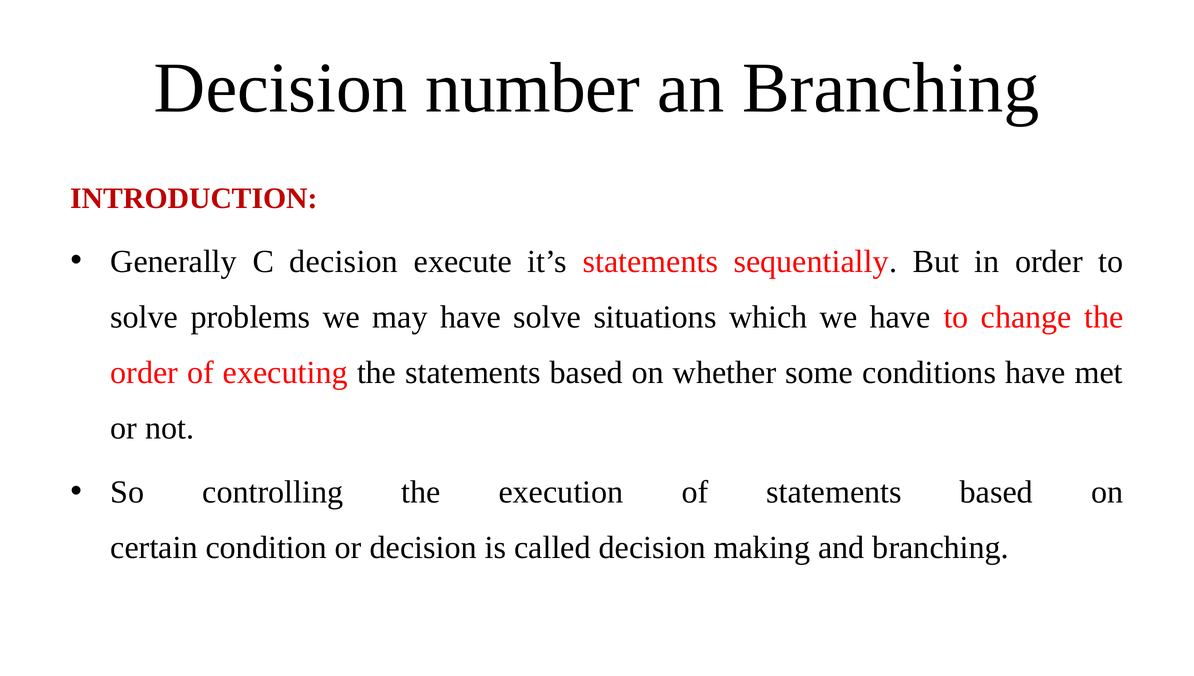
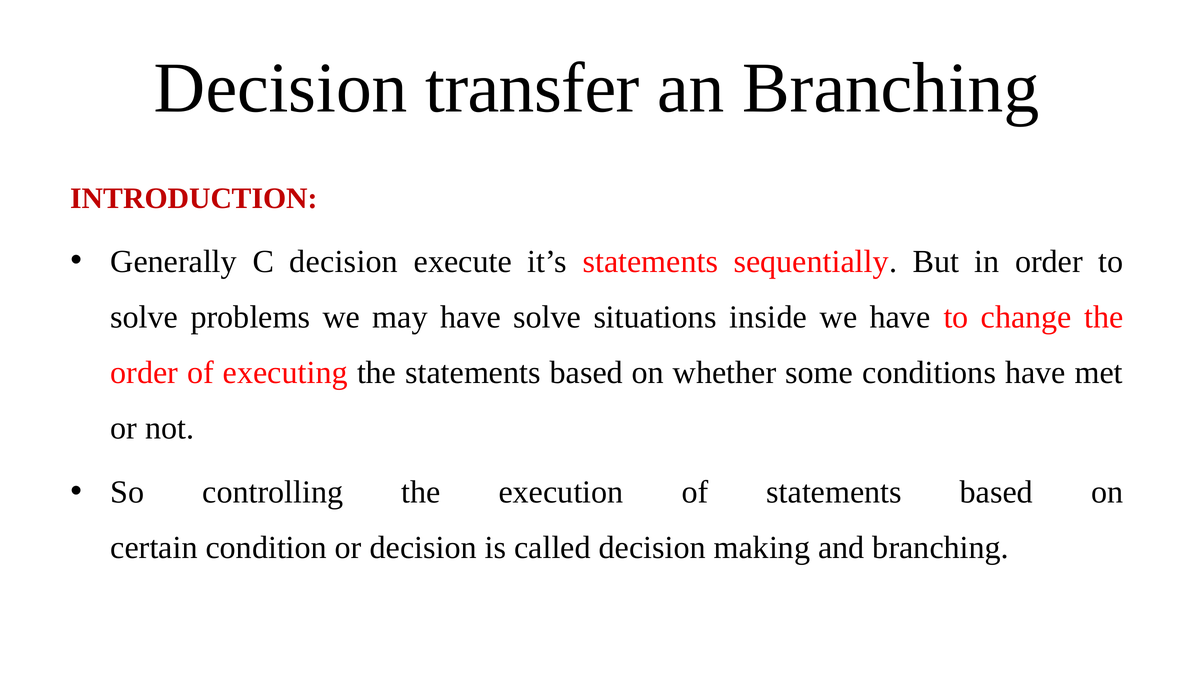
number: number -> transfer
which: which -> inside
